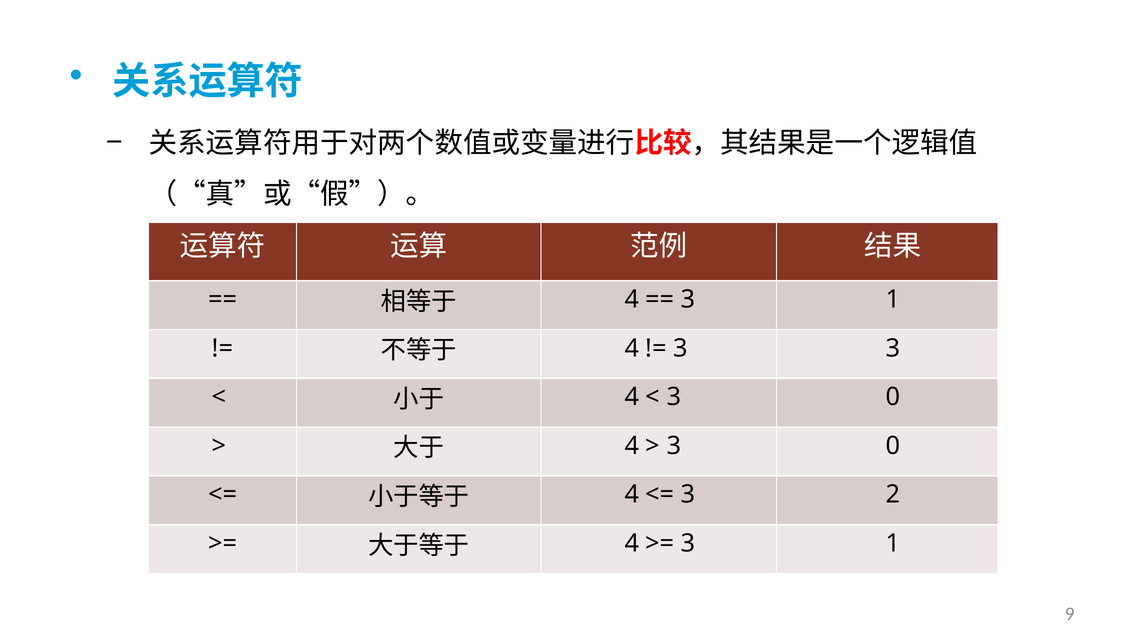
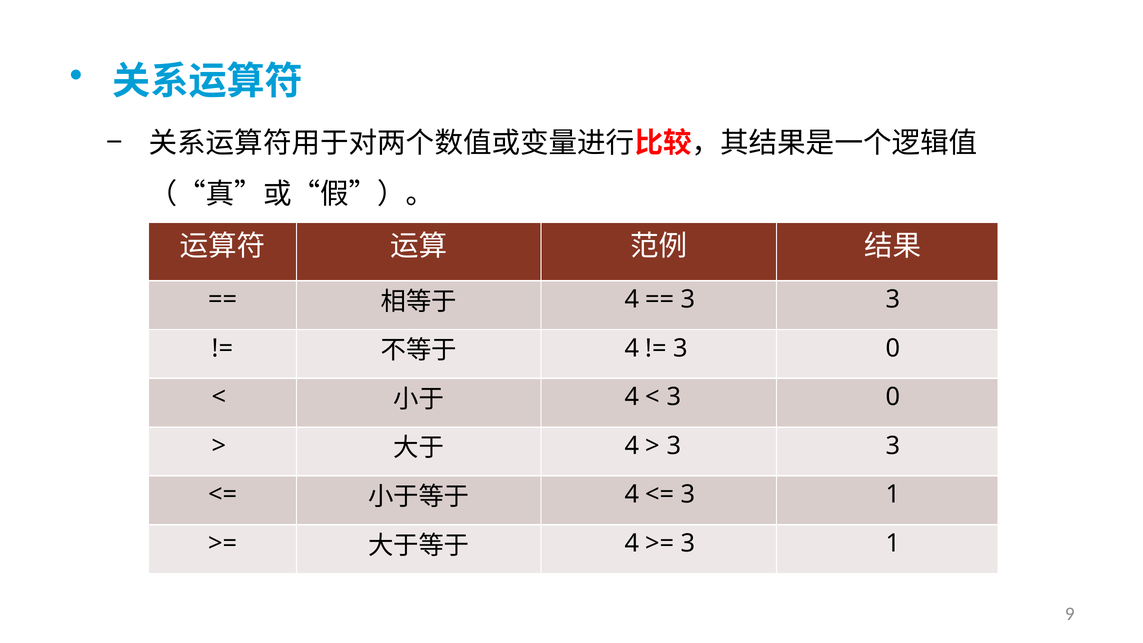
1 at (893, 299): 1 -> 3
3 at (893, 348): 3 -> 0
0 at (893, 446): 0 -> 3
2 at (893, 495): 2 -> 1
